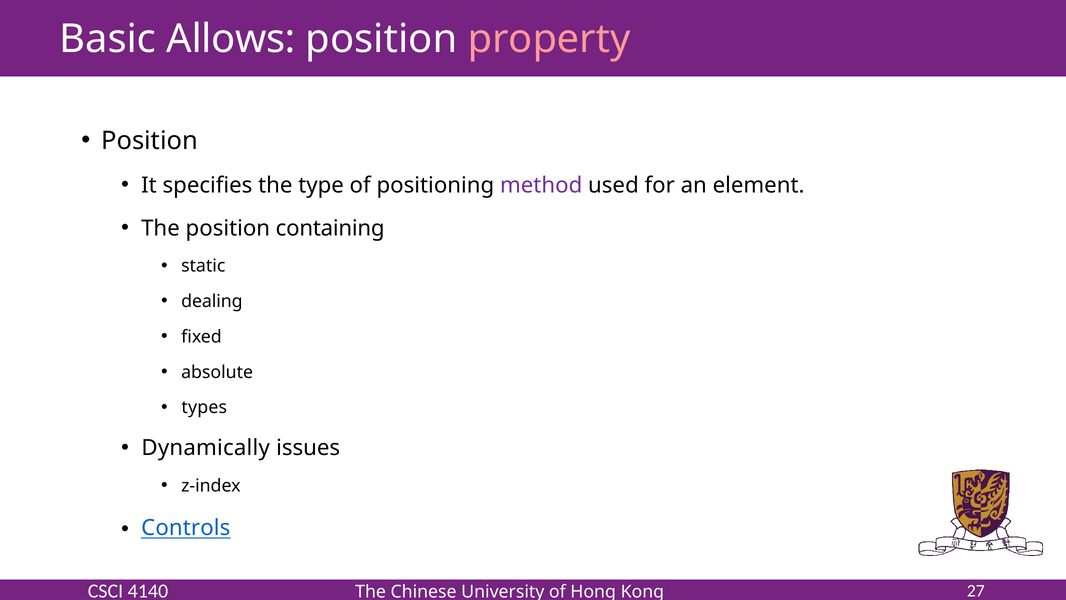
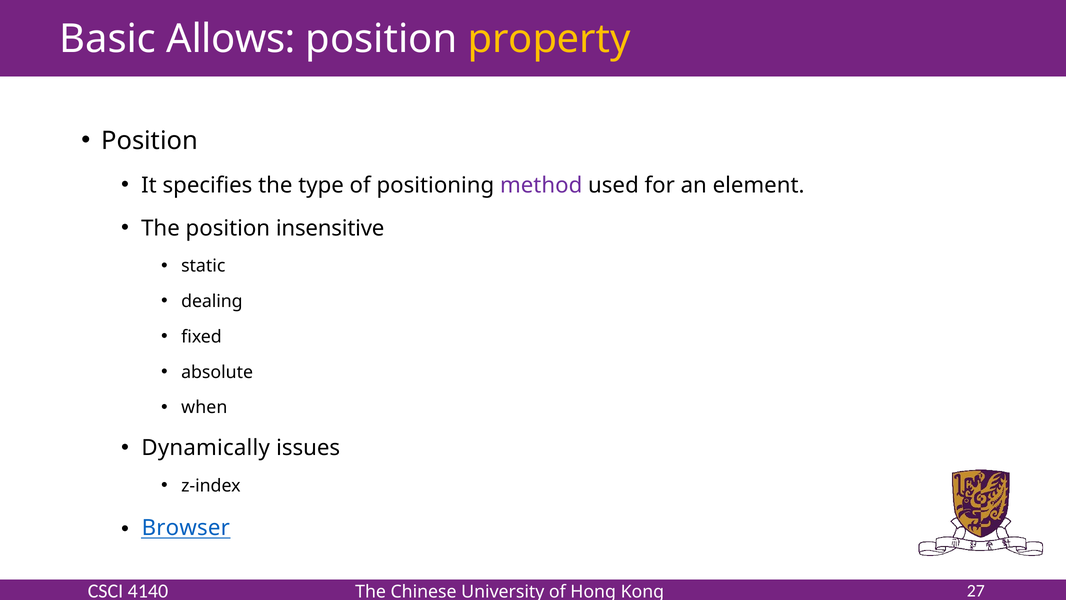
property colour: pink -> yellow
containing: containing -> insensitive
types: types -> when
Controls: Controls -> Browser
